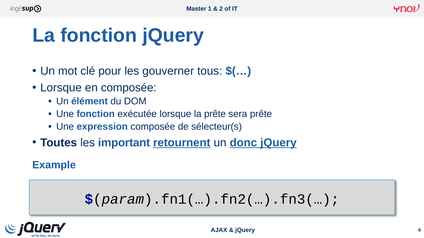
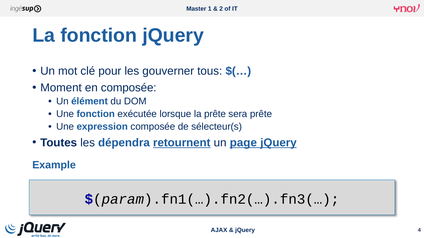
Lorsque at (61, 88): Lorsque -> Moment
important: important -> dépendra
donc: donc -> page
